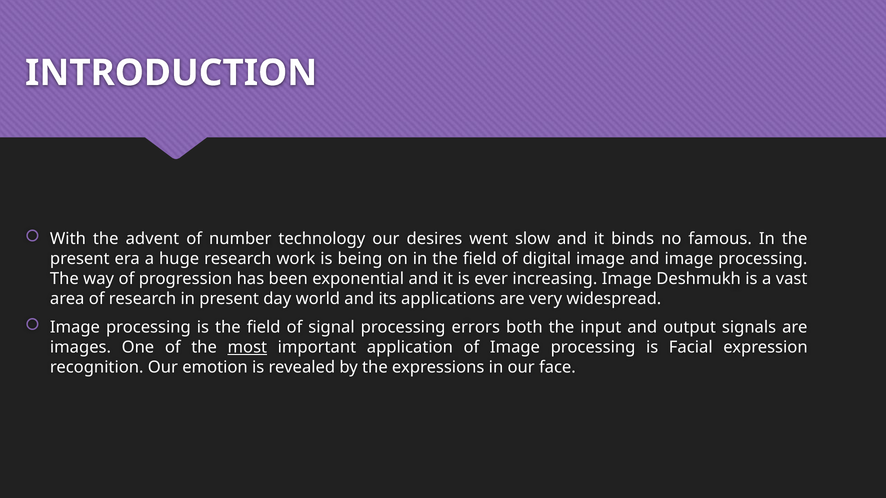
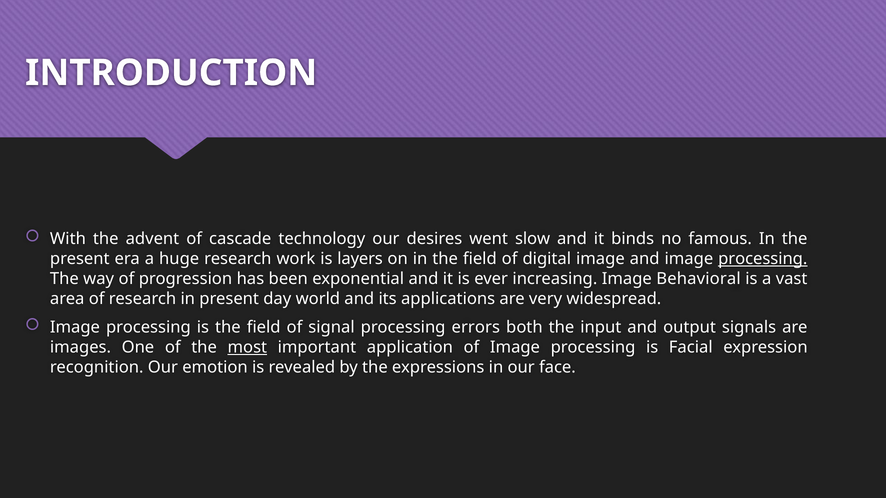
number: number -> cascade
being: being -> layers
processing at (763, 259) underline: none -> present
Deshmukh: Deshmukh -> Behavioral
